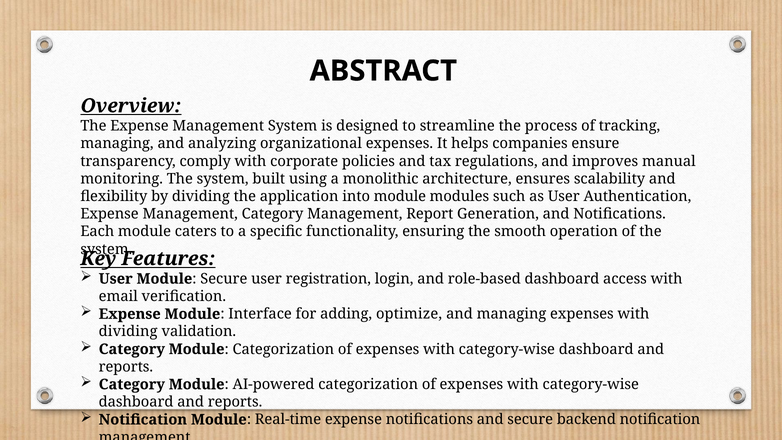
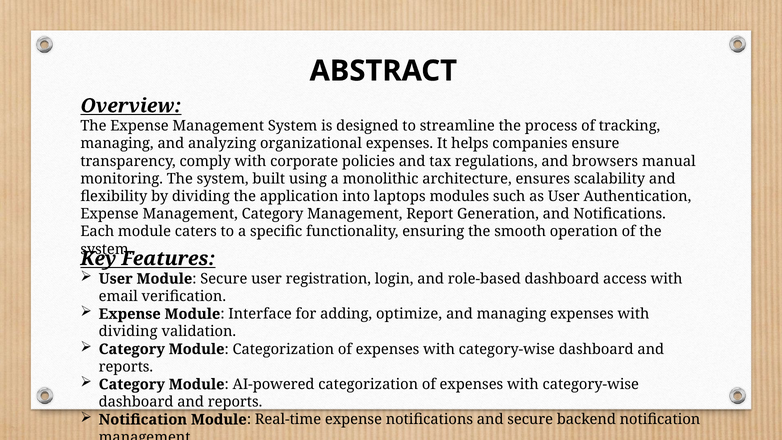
improves: improves -> browsers
into module: module -> laptops
